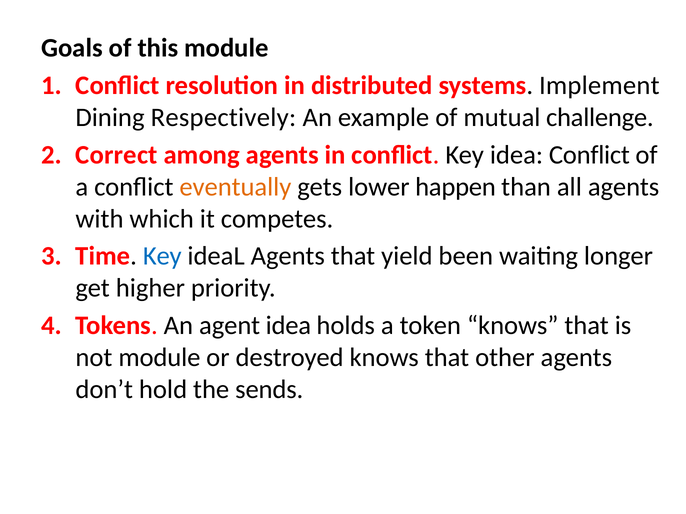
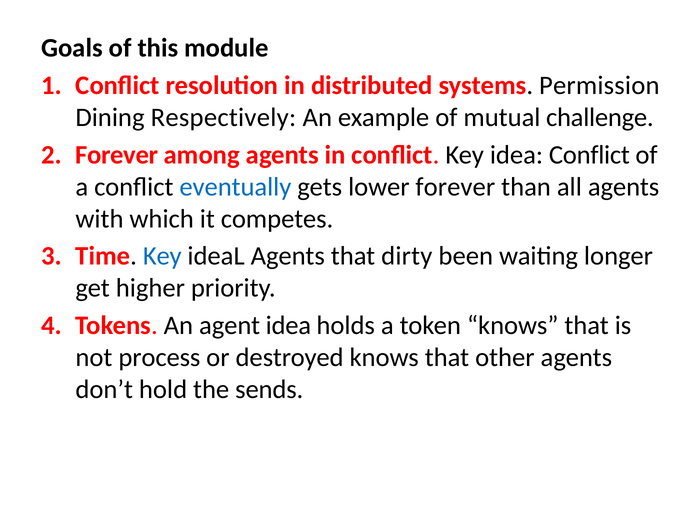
Implement: Implement -> Permission
Correct at (117, 155): Correct -> Forever
eventually colour: orange -> blue
lower happen: happen -> forever
yield: yield -> dirty
not module: module -> process
